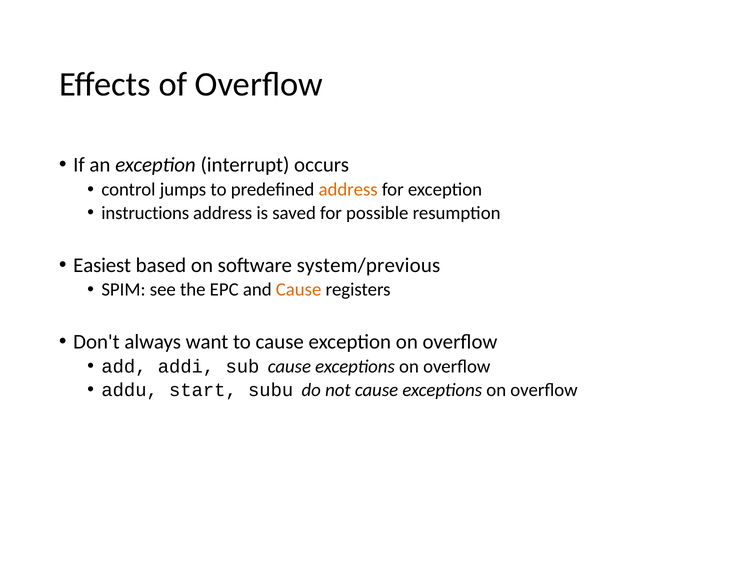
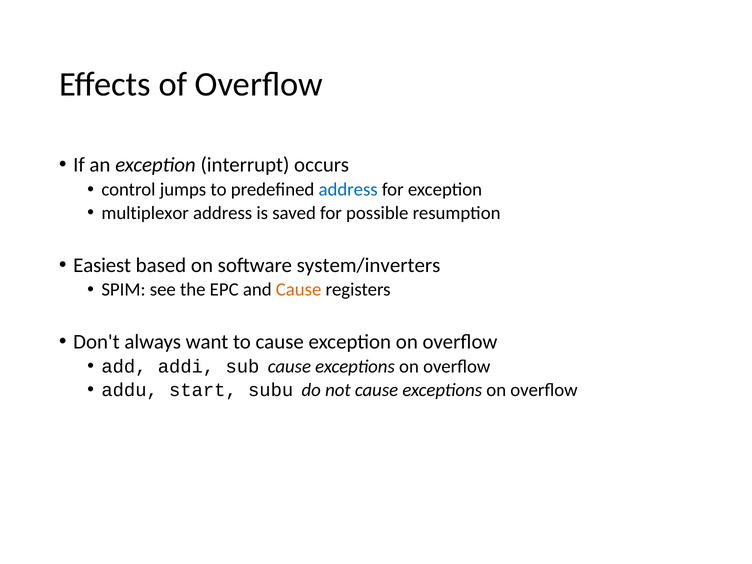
address at (348, 190) colour: orange -> blue
instructions: instructions -> multiplexor
system/previous: system/previous -> system/inverters
